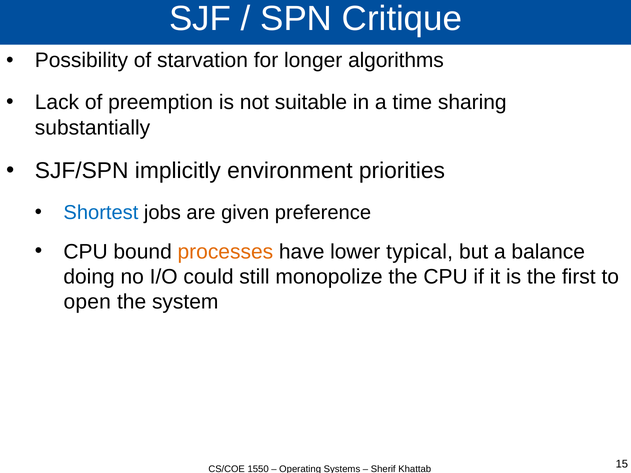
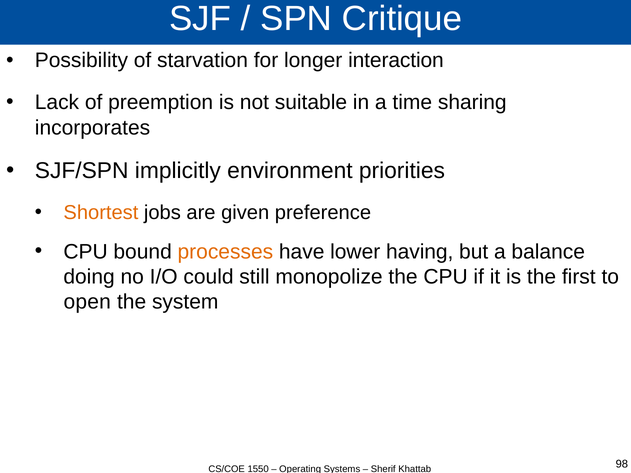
algorithms: algorithms -> interaction
substantially: substantially -> incorporates
Shortest colour: blue -> orange
typical: typical -> having
15: 15 -> 98
